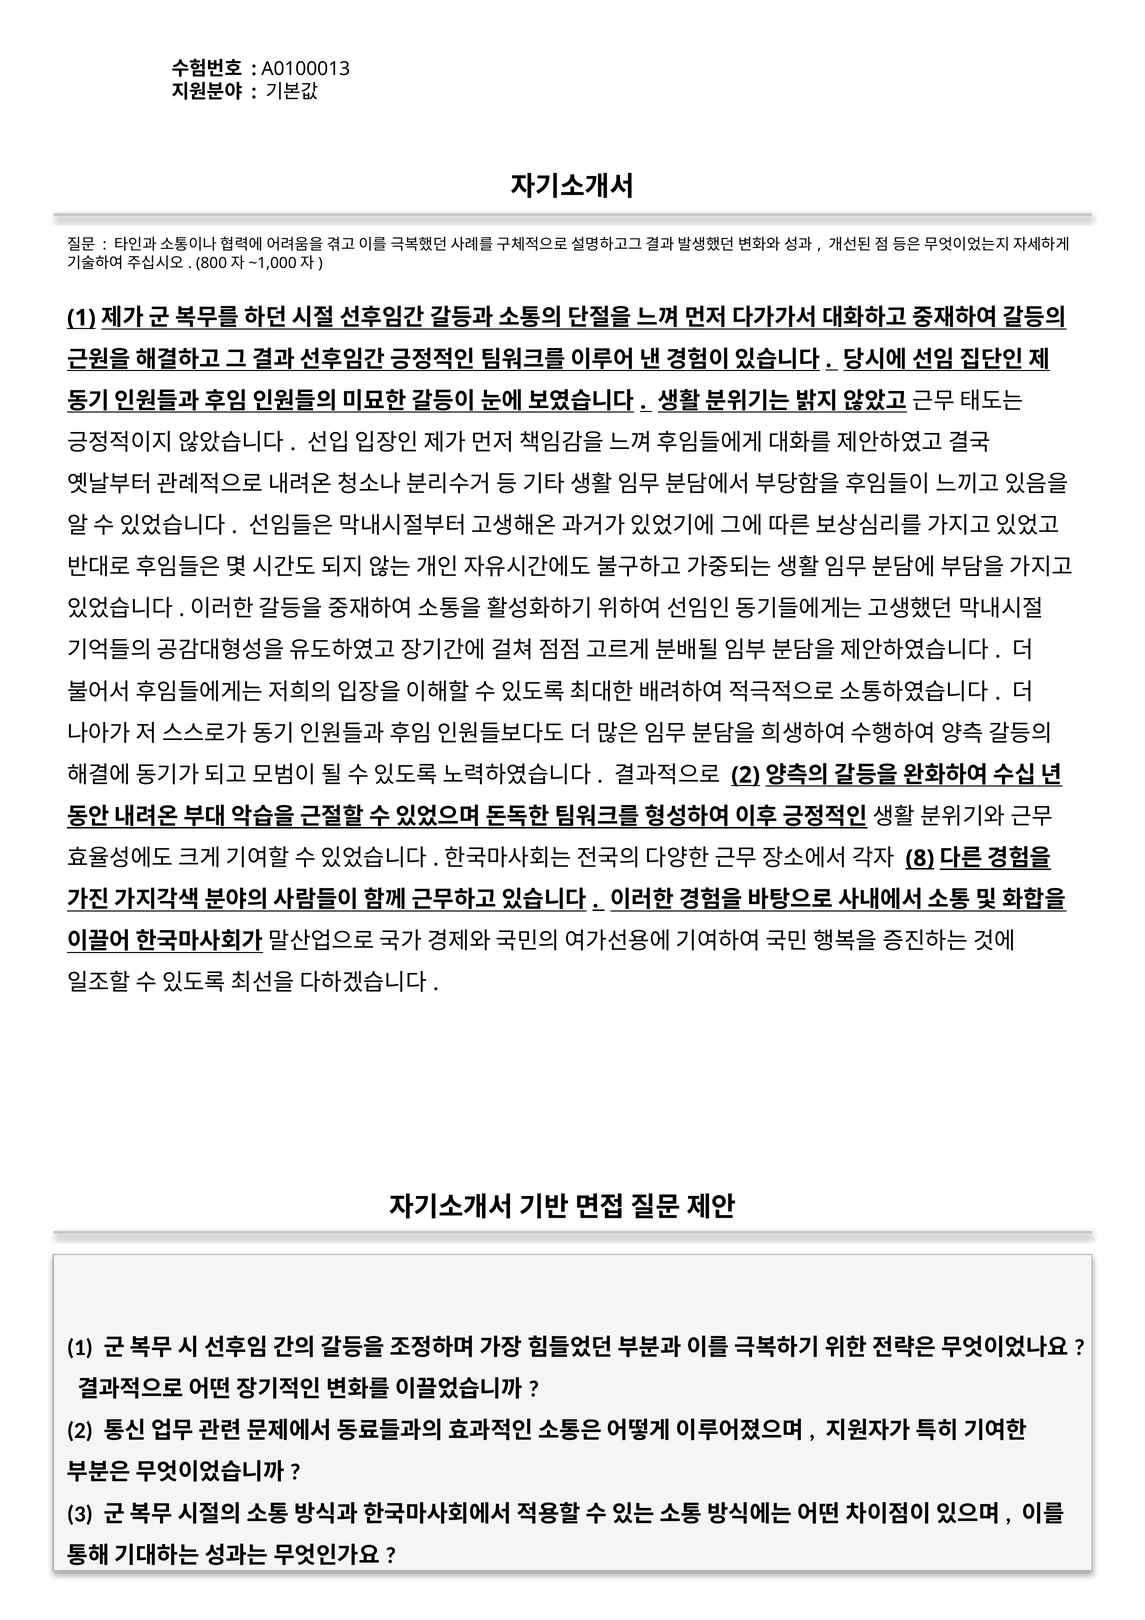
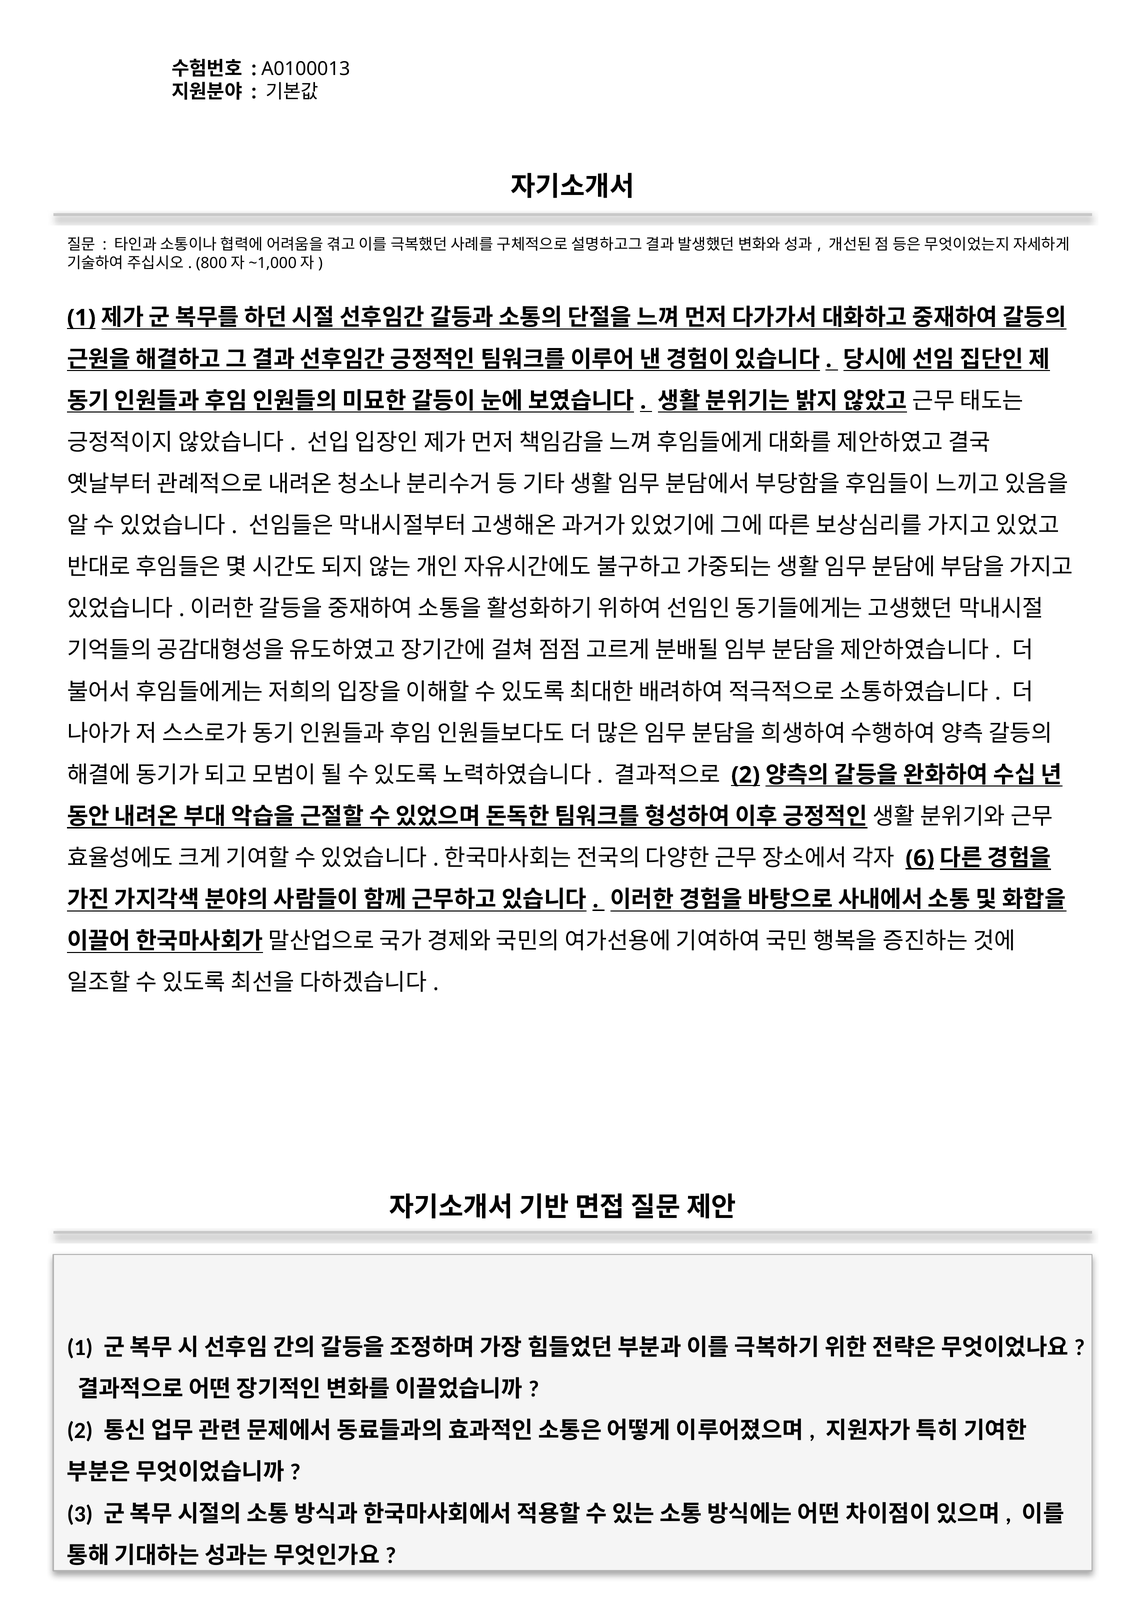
8: 8 -> 6
